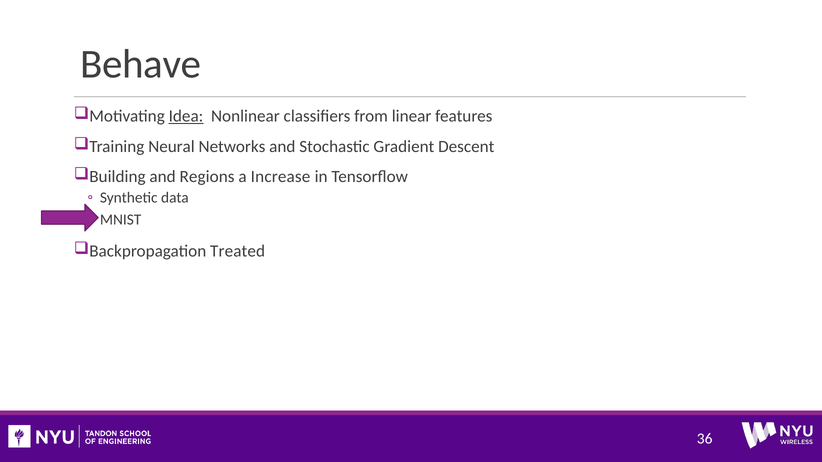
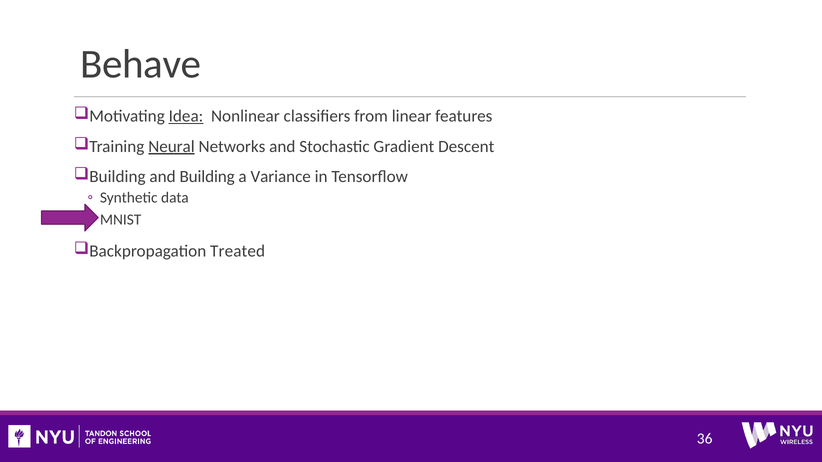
Neural underline: none -> present
and Regions: Regions -> Building
Increase: Increase -> Variance
